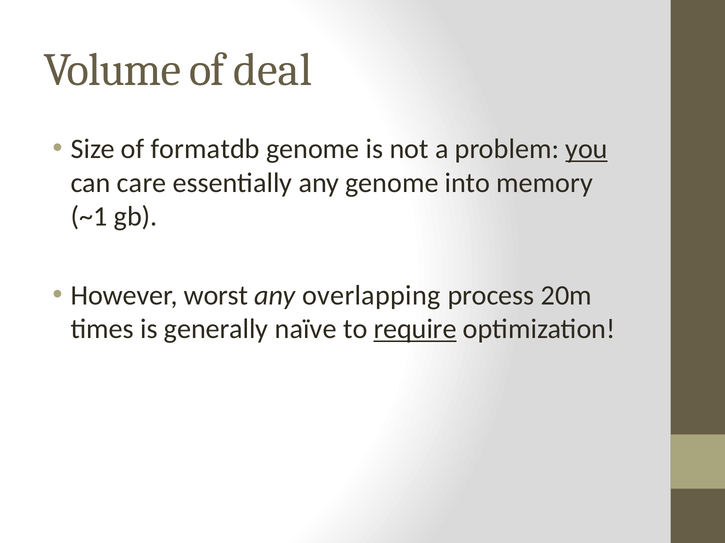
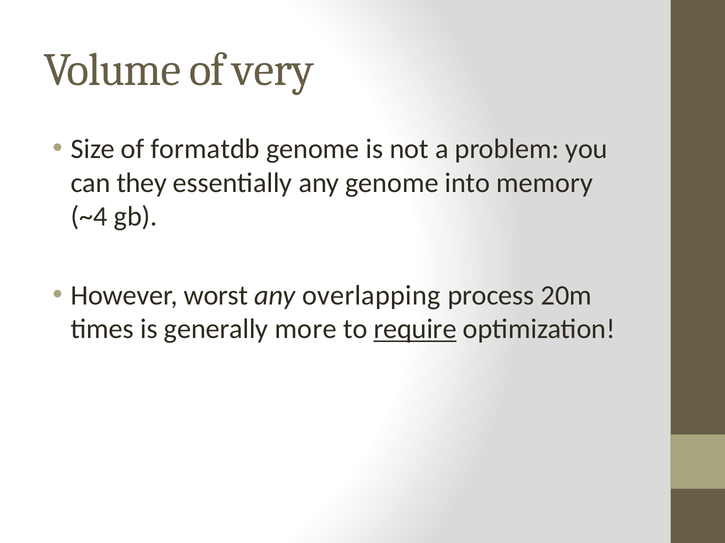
deal: deal -> very
you underline: present -> none
care: care -> they
~1: ~1 -> ~4
naïve: naïve -> more
